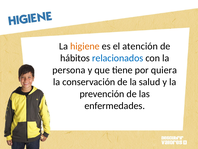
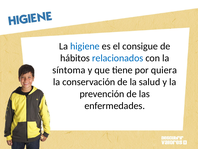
higiene colour: orange -> blue
atención: atención -> consigue
persona: persona -> síntoma
